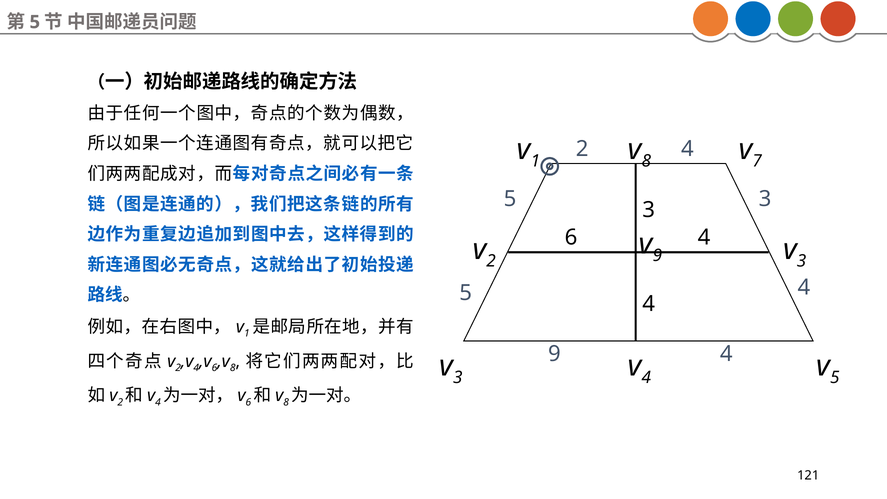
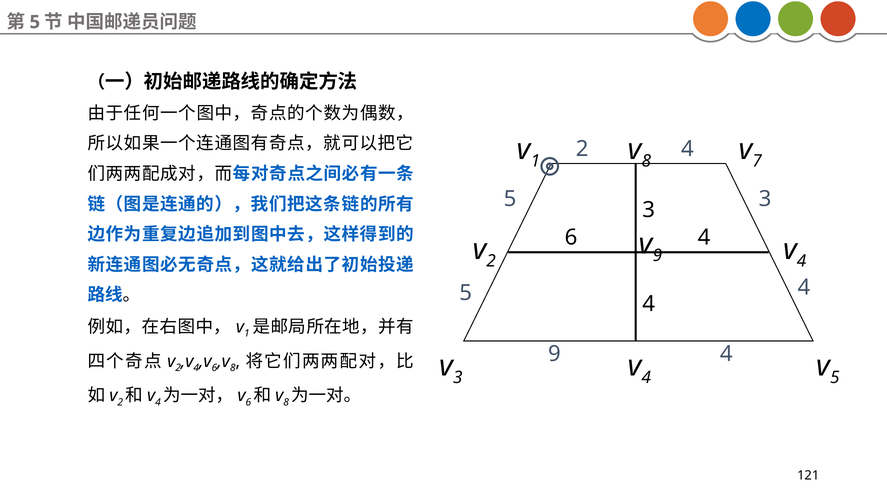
3 at (802, 261): 3 -> 4
